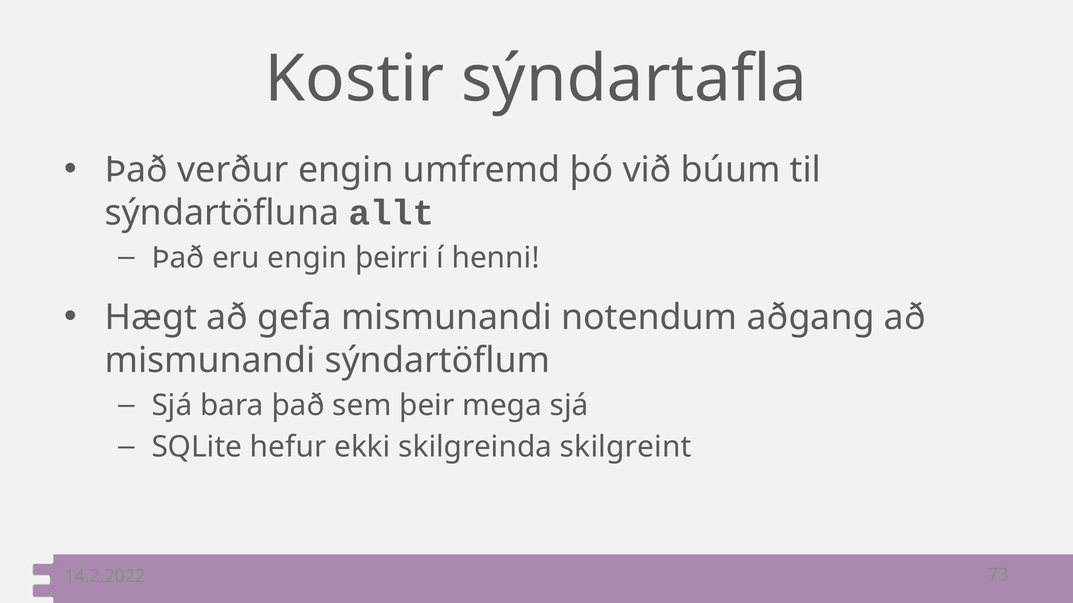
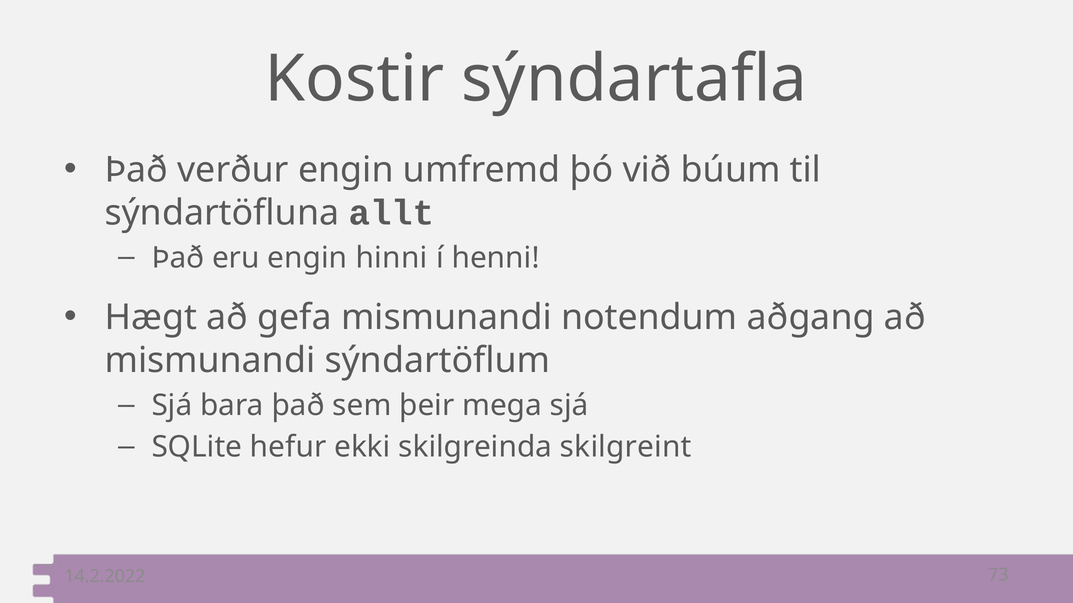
þeirri: þeirri -> hinni
